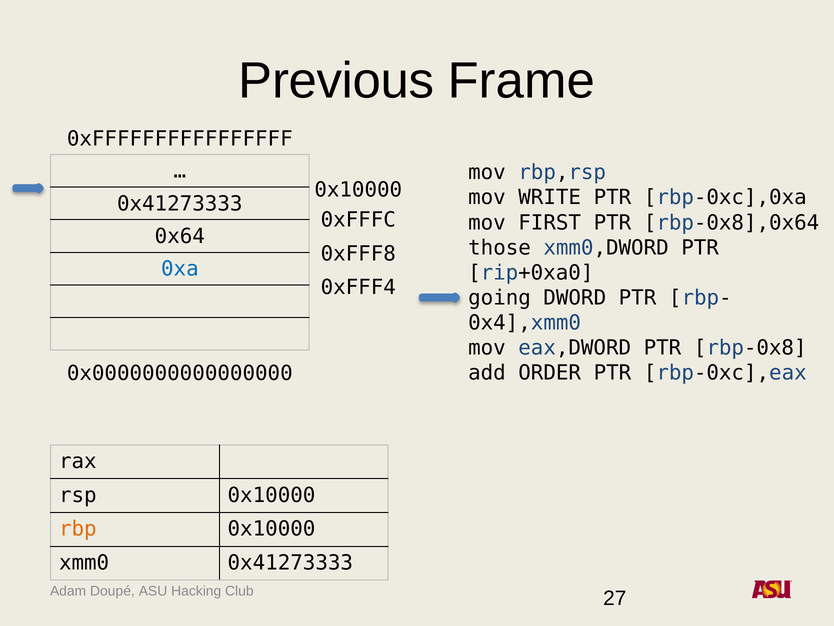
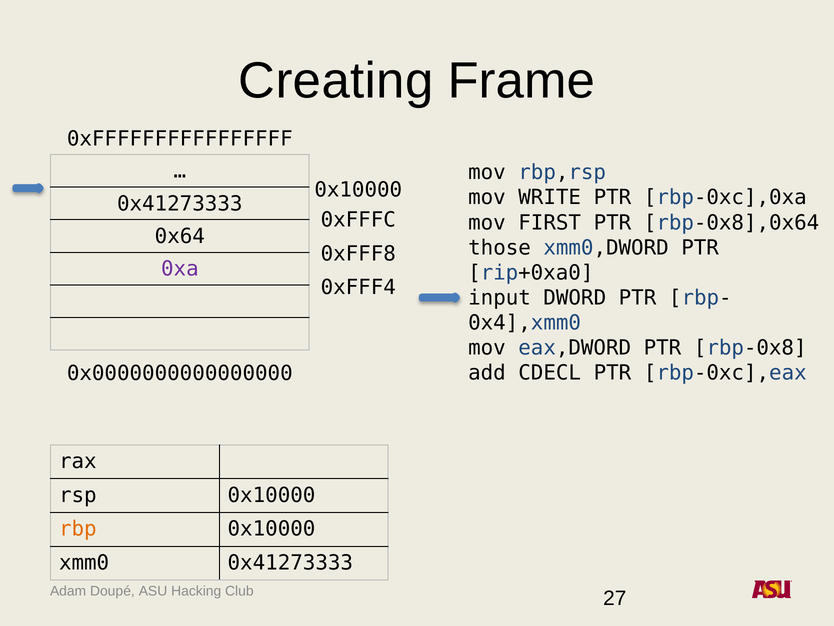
Previous: Previous -> Creating
0xa colour: blue -> purple
going: going -> input
ORDER: ORDER -> CDECL
